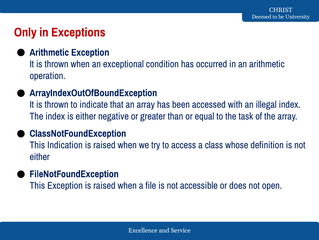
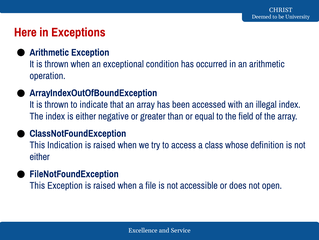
Only: Only -> Here
task: task -> field
